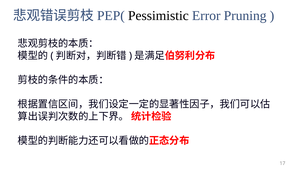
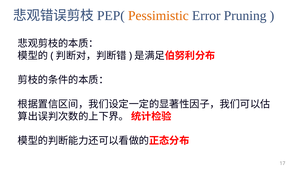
Pessimistic colour: black -> orange
